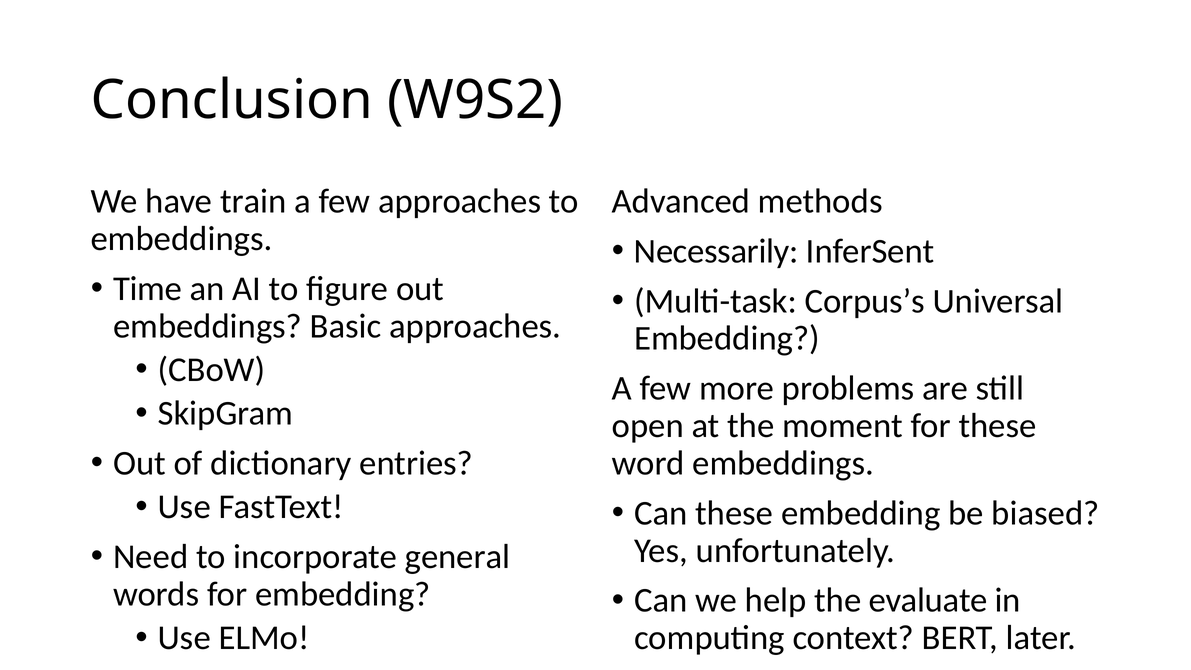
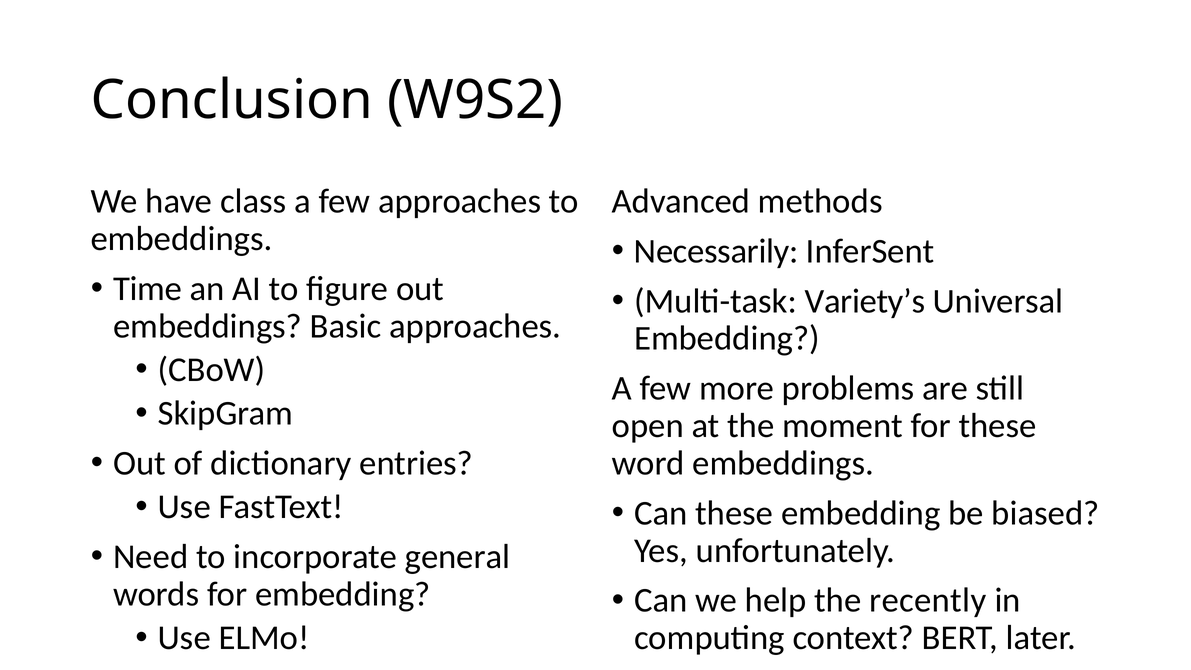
train: train -> class
Corpus’s: Corpus’s -> Variety’s
evaluate: evaluate -> recently
